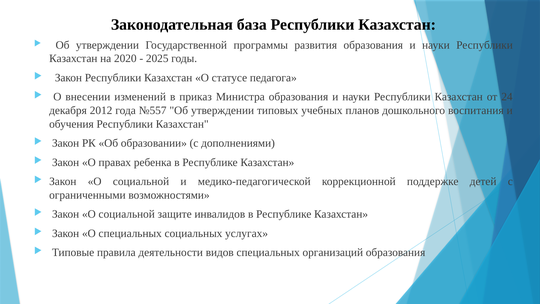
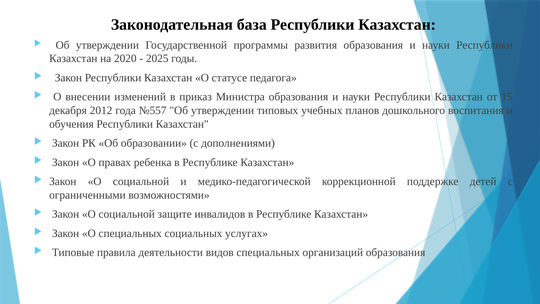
24: 24 -> 15
